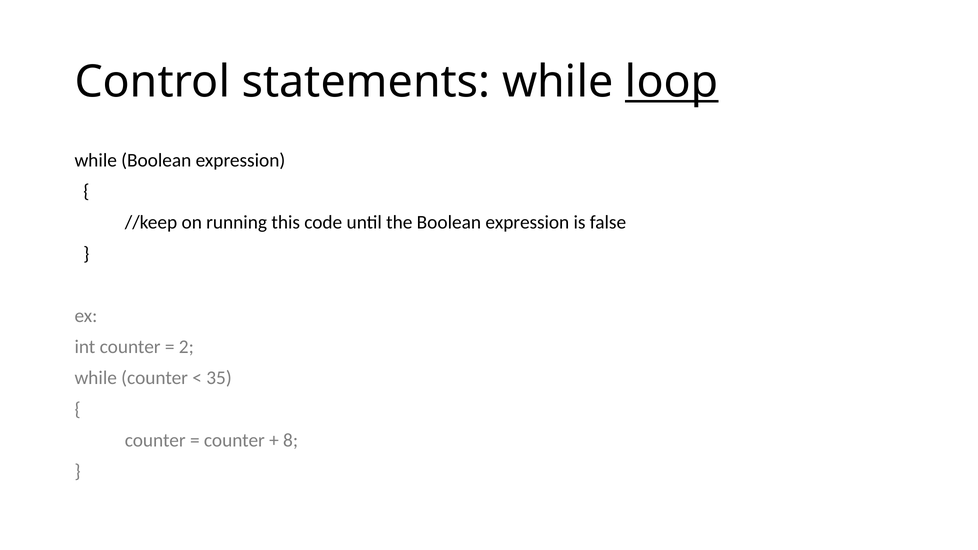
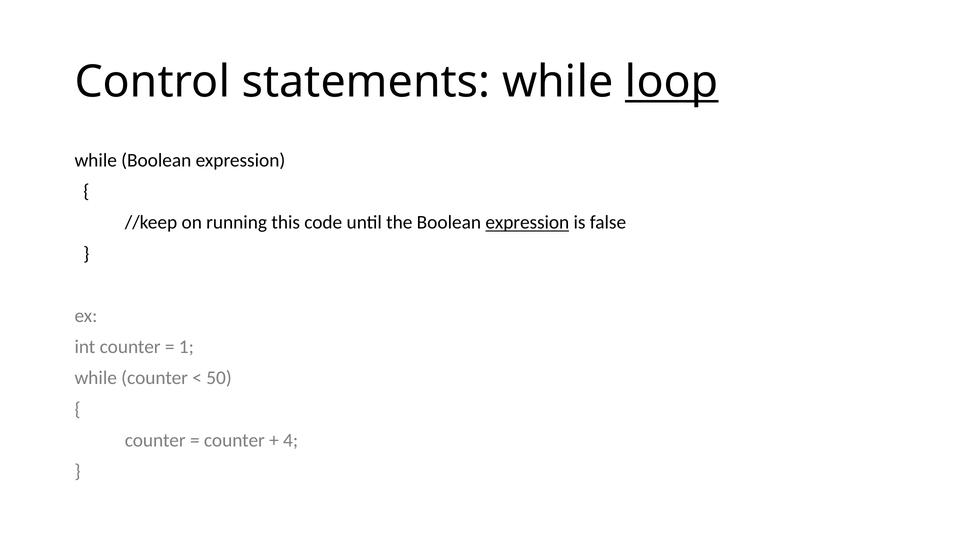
expression at (527, 223) underline: none -> present
2: 2 -> 1
35: 35 -> 50
8: 8 -> 4
